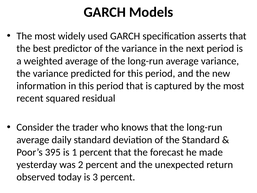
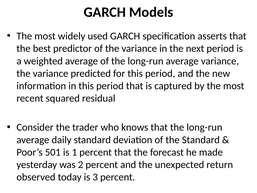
395: 395 -> 501
